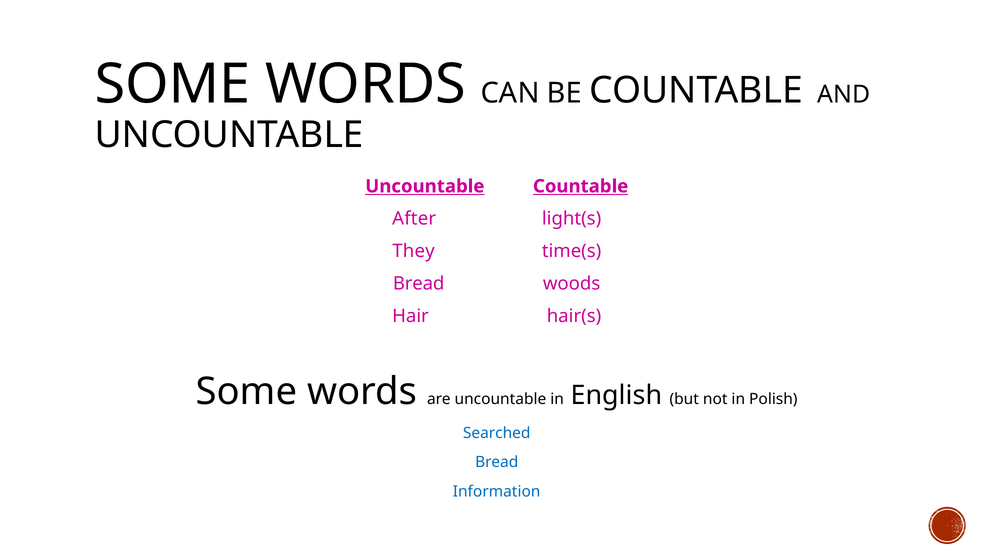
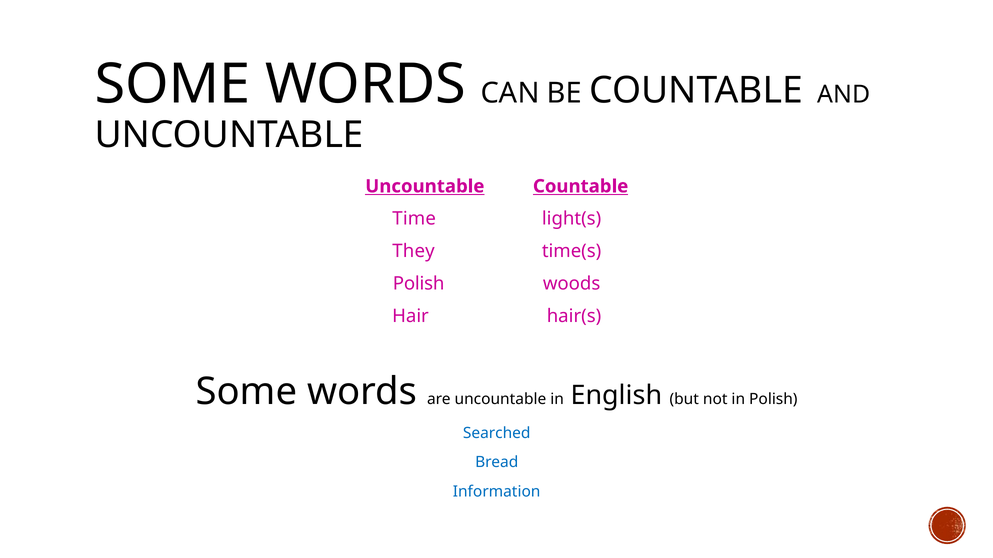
After: After -> Time
Bread at (419, 284): Bread -> Polish
